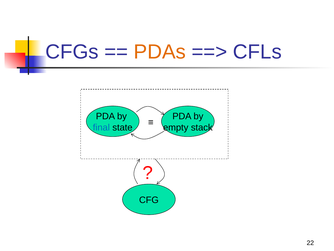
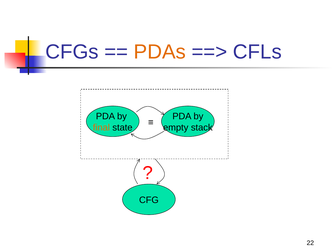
final colour: blue -> orange
